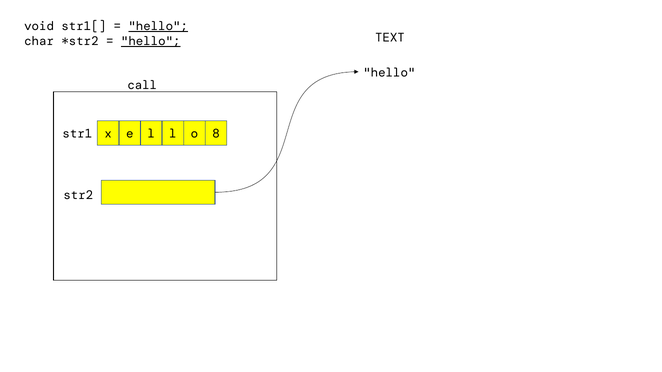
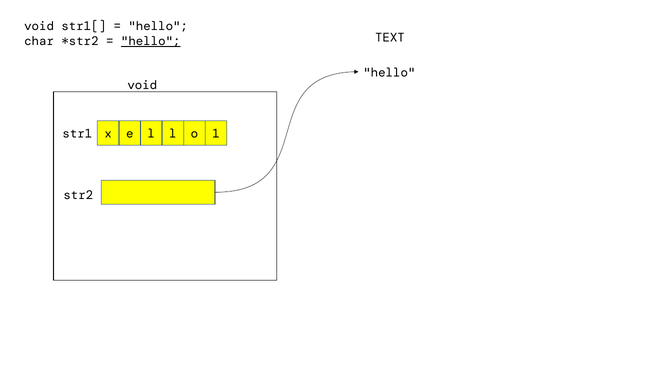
hello at (158, 26) underline: present -> none
call at (142, 85): call -> void
8: 8 -> 1
